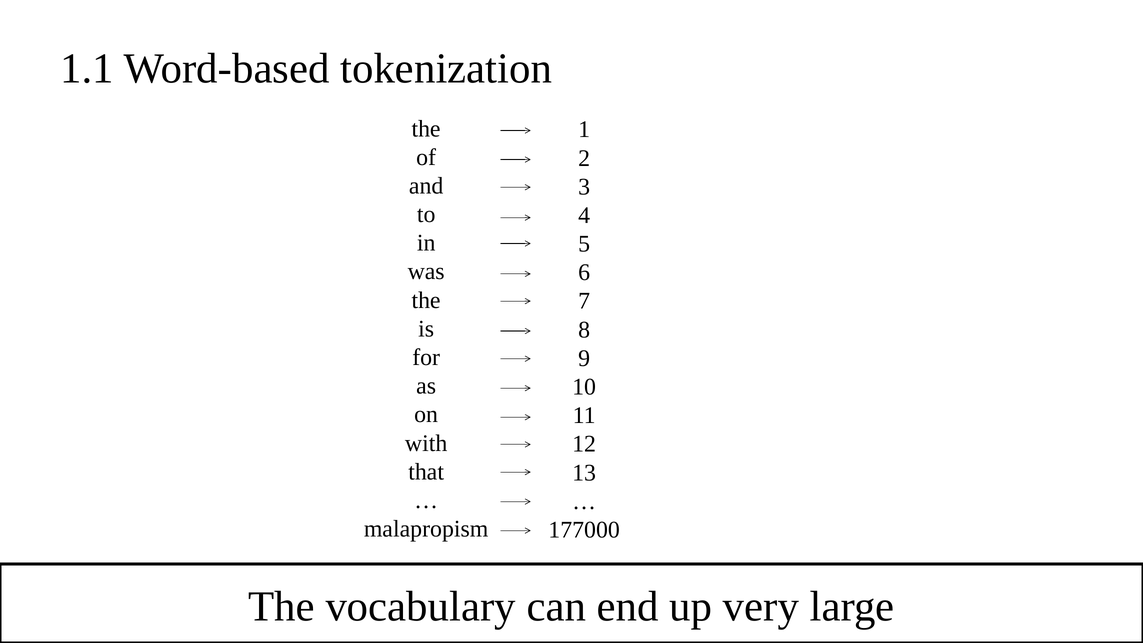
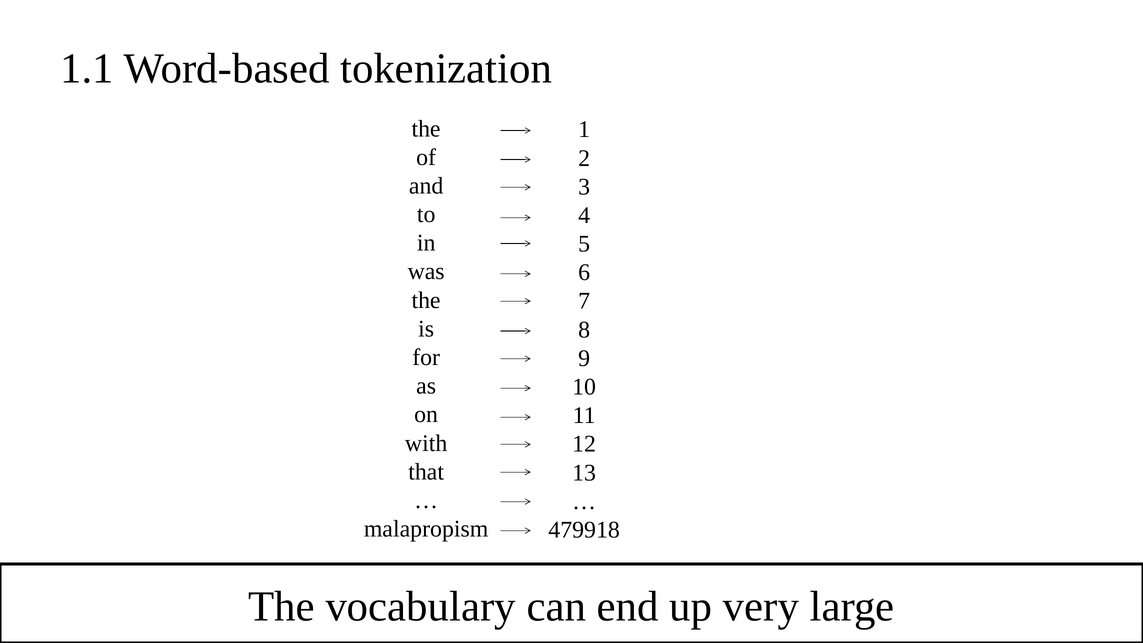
177000: 177000 -> 479918
